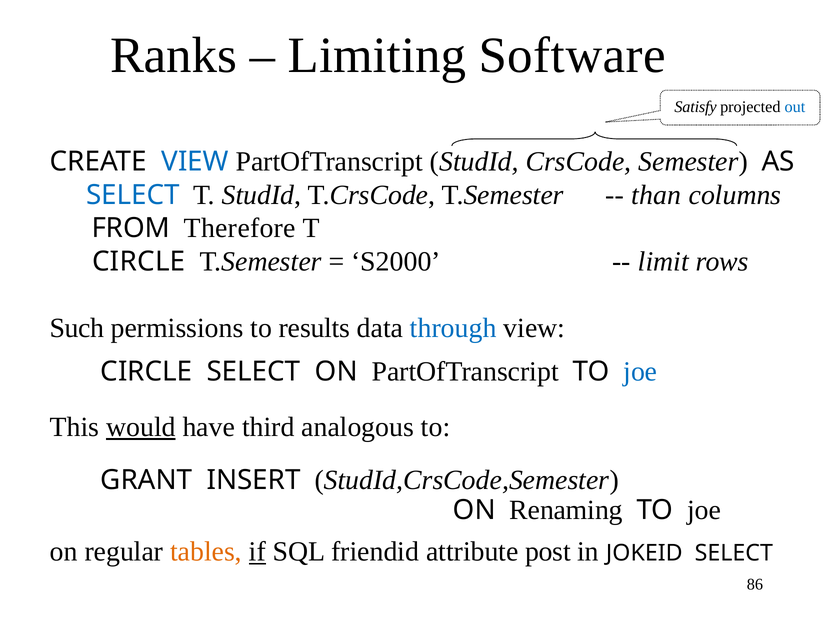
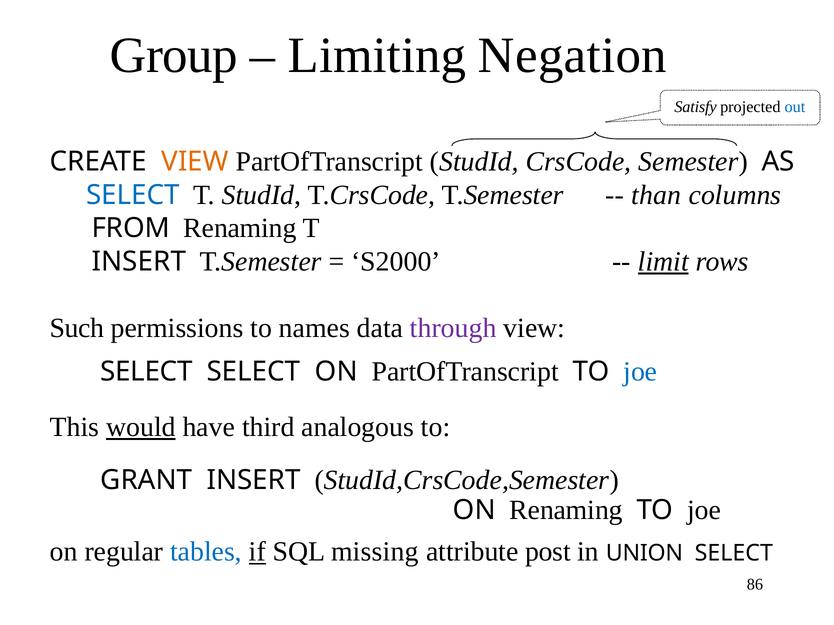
Ranks: Ranks -> Group
Software: Software -> Negation
VIEW at (195, 162) colour: blue -> orange
FROM Therefore: Therefore -> Renaming
CIRCLE at (139, 262): CIRCLE -> INSERT
limit underline: none -> present
results: results -> names
through colour: blue -> purple
CIRCLE at (146, 372): CIRCLE -> SELECT
tables colour: orange -> blue
friendid: friendid -> missing
JOKEID: JOKEID -> UNION
